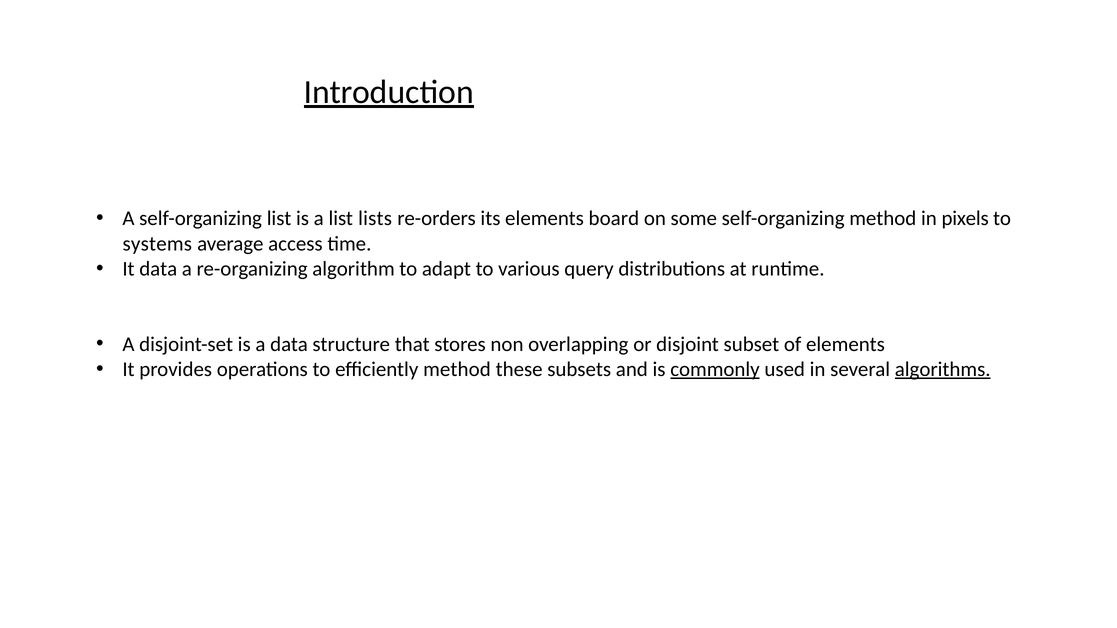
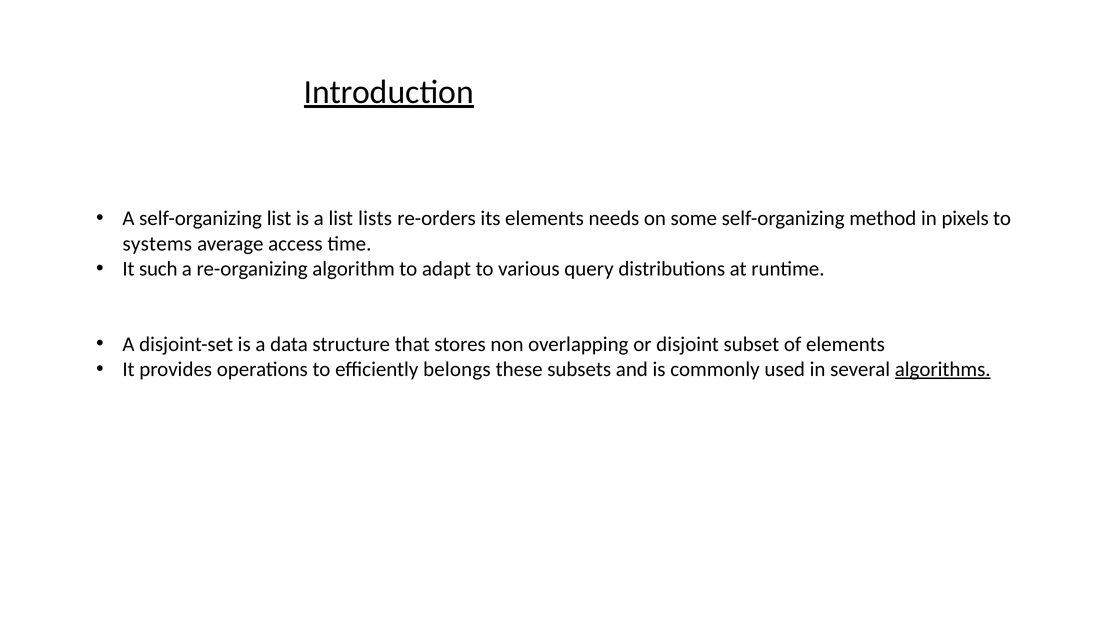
board: board -> needs
It data: data -> such
efficiently method: method -> belongs
commonly underline: present -> none
